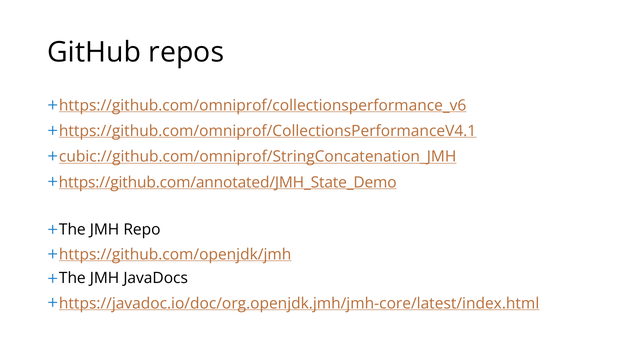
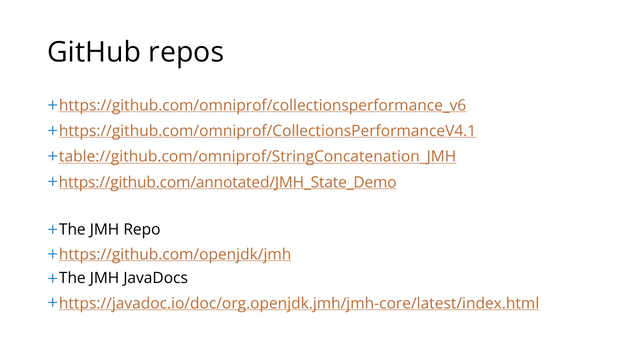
cubic://github.com/omniprof/StringConcatenation_JMH: cubic://github.com/omniprof/StringConcatenation_JMH -> table://github.com/omniprof/StringConcatenation_JMH
